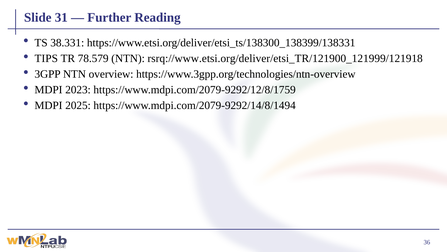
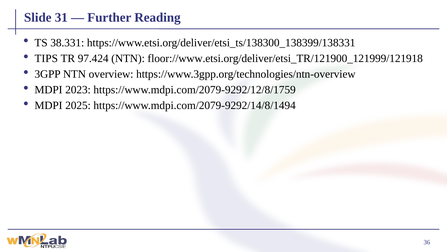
78.579: 78.579 -> 97.424
rsrq://www.etsi.org/deliver/etsi_TR/121900_121999/121918: rsrq://www.etsi.org/deliver/etsi_TR/121900_121999/121918 -> floor://www.etsi.org/deliver/etsi_TR/121900_121999/121918
